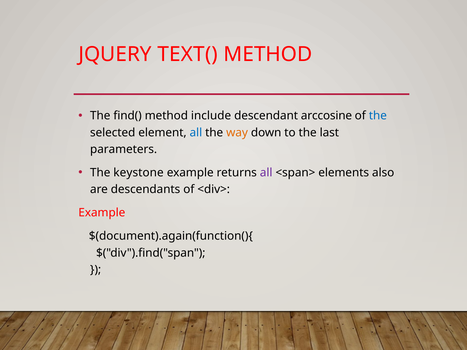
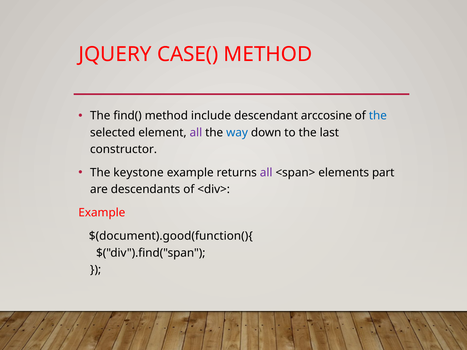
TEXT(: TEXT( -> CASE(
all at (196, 133) colour: blue -> purple
way colour: orange -> blue
parameters: parameters -> constructor
also: also -> part
$(document).again(function(){: $(document).again(function(){ -> $(document).good(function(){
